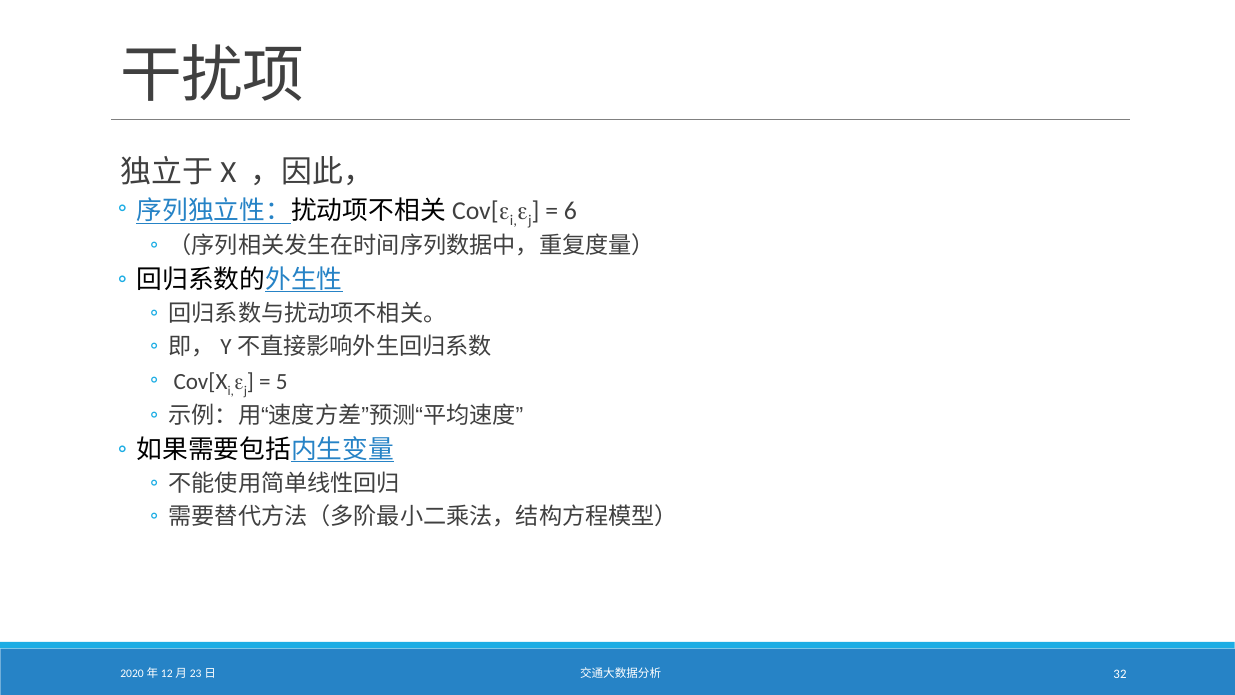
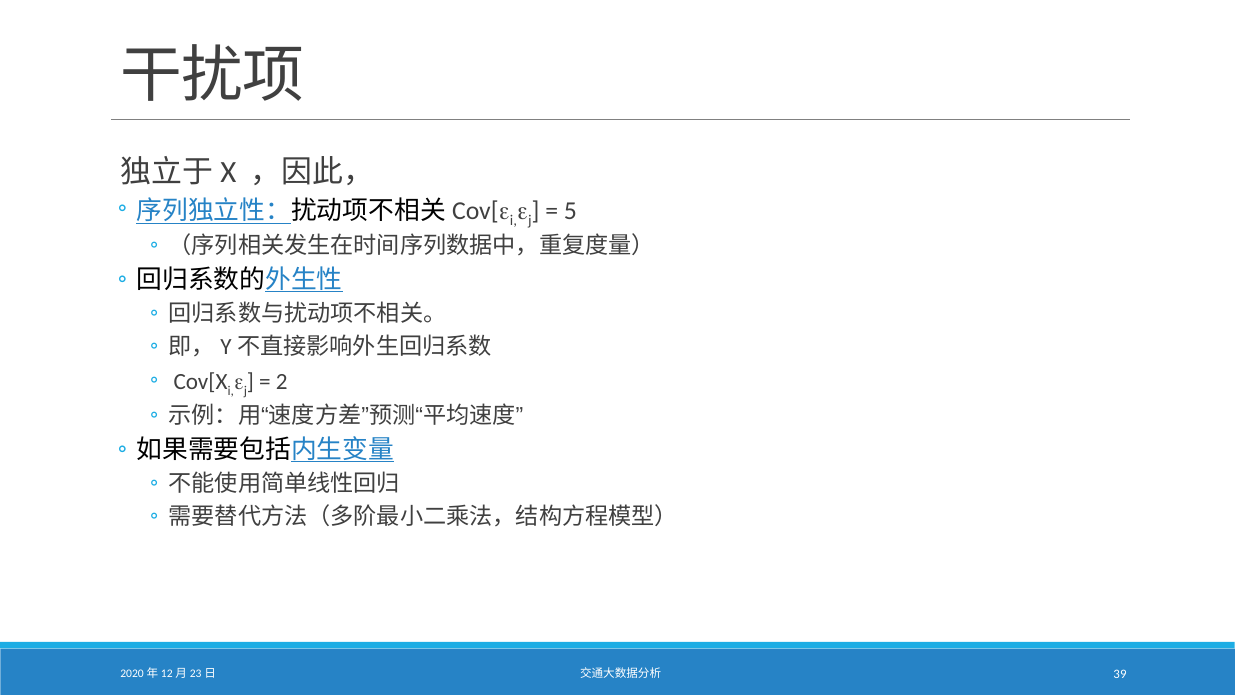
6: 6 -> 5
5: 5 -> 2
32: 32 -> 39
